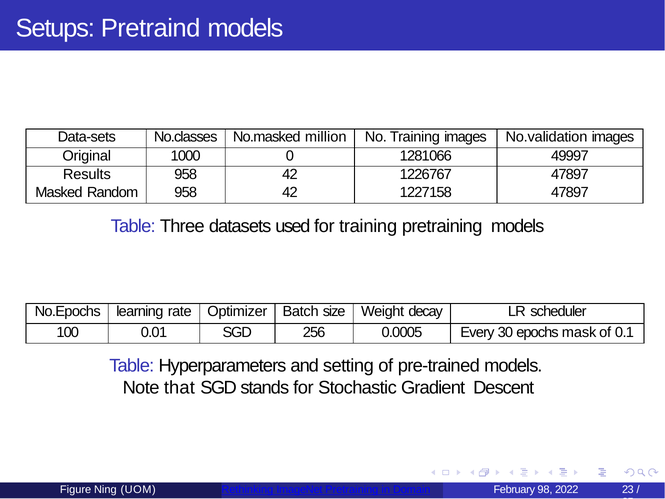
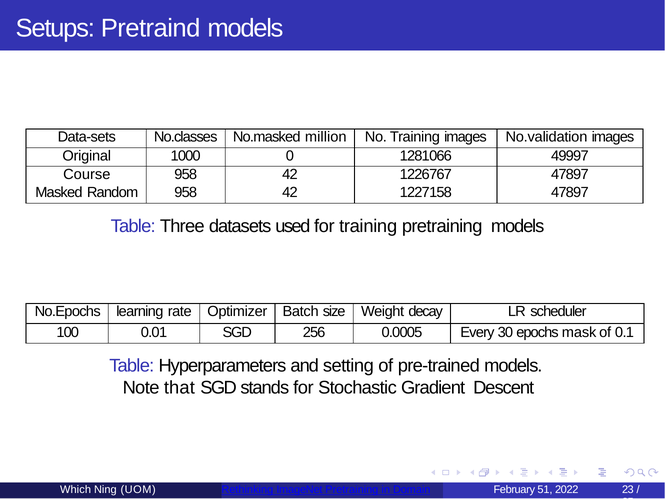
Results: Results -> Course
Figure: Figure -> Which
98: 98 -> 51
